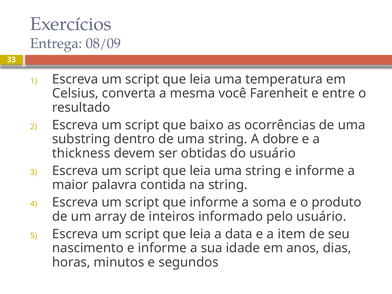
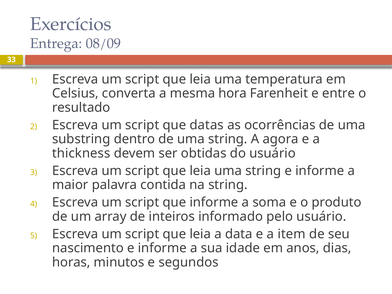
você: você -> hora
baixo: baixo -> datas
dobre: dobre -> agora
